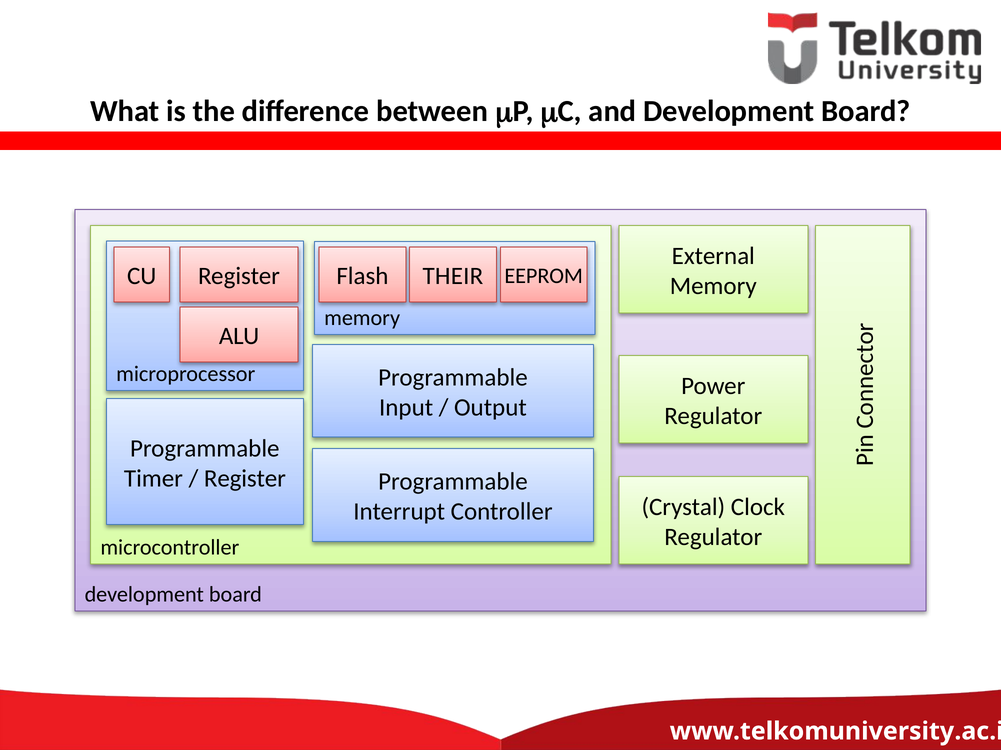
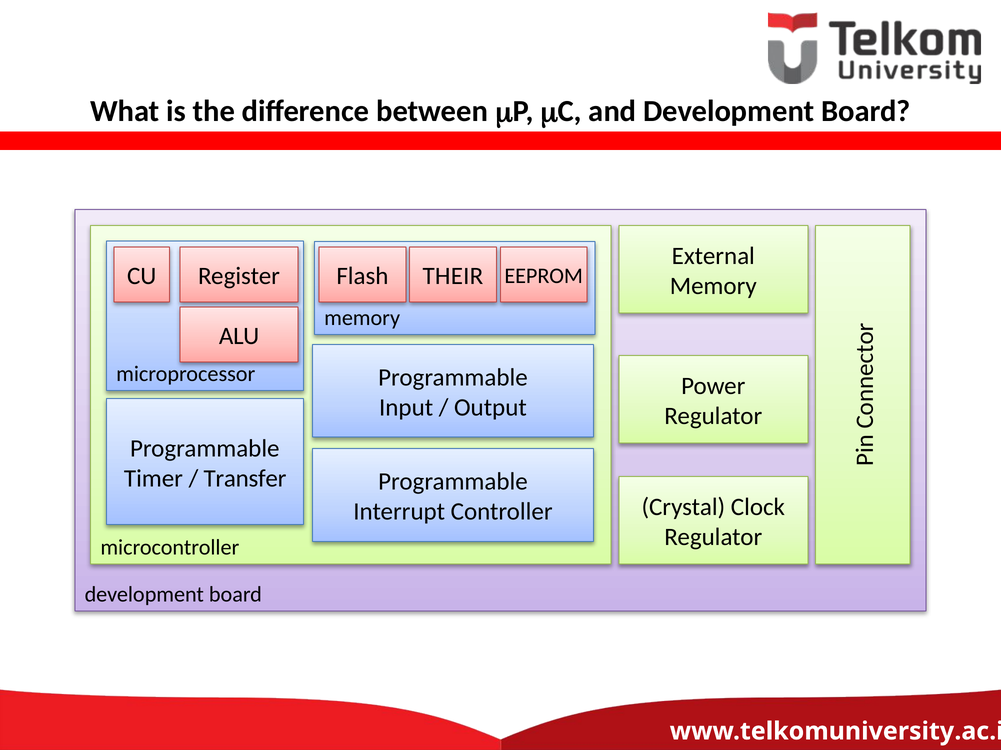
Register at (245, 479): Register -> Transfer
